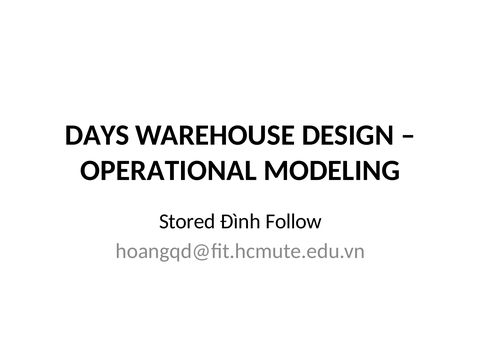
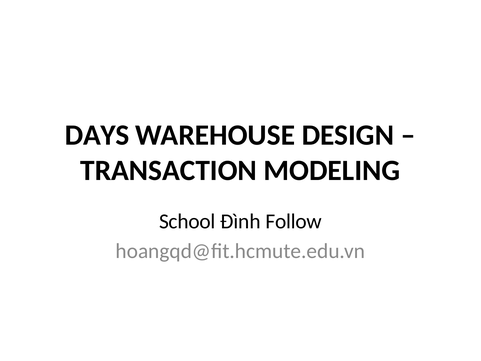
OPERATIONAL: OPERATIONAL -> TRANSACTION
Stored: Stored -> School
